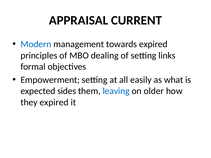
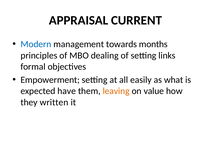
towards expired: expired -> months
sides: sides -> have
leaving colour: blue -> orange
older: older -> value
they expired: expired -> written
